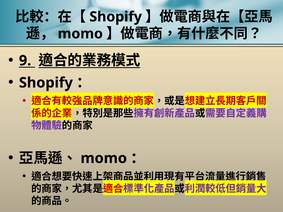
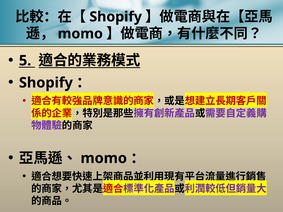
9: 9 -> 5
